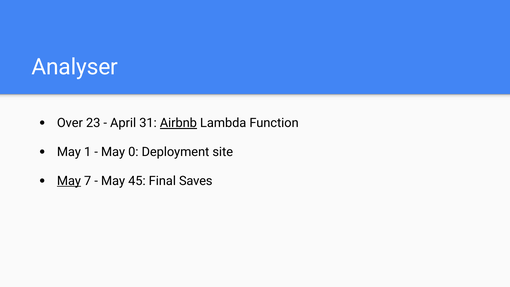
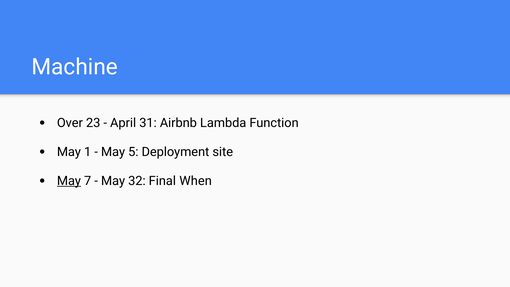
Analyser: Analyser -> Machine
Airbnb underline: present -> none
0: 0 -> 5
45: 45 -> 32
Saves: Saves -> When
